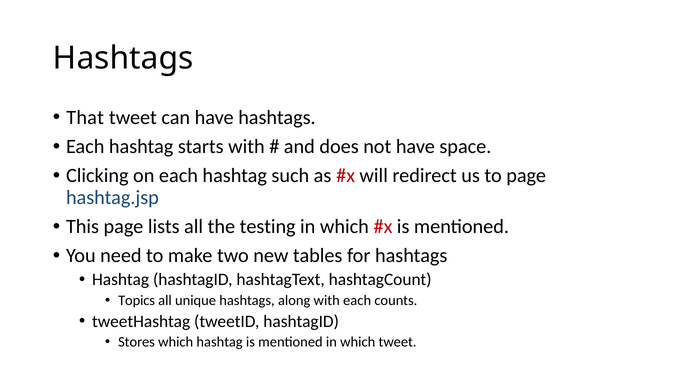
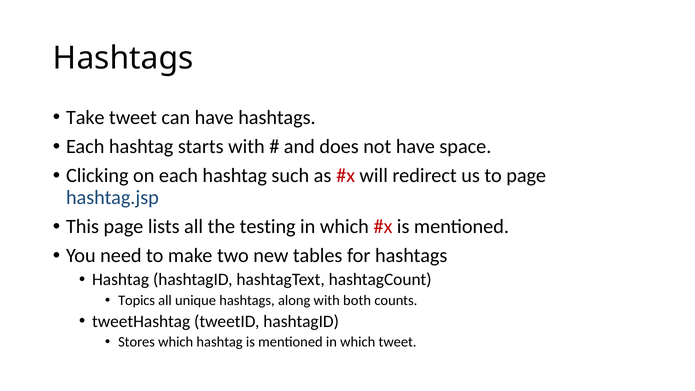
That: That -> Take
with each: each -> both
